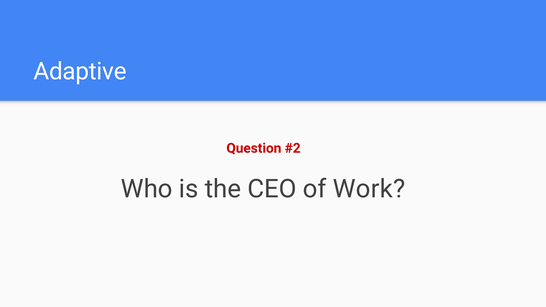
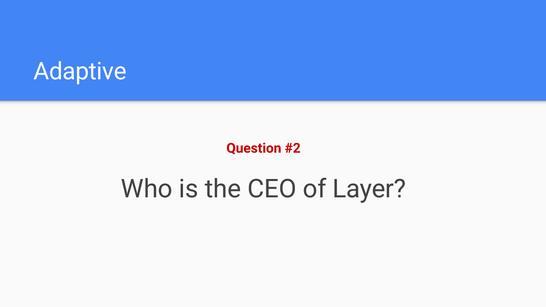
Work: Work -> Layer
